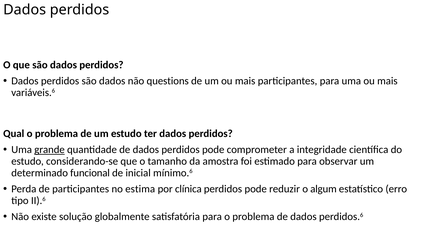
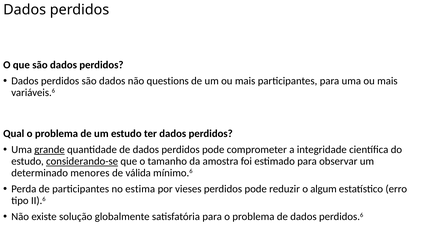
considerando-se underline: none -> present
funcional: funcional -> menores
de inicial: inicial -> válida
por clínica: clínica -> vieses
